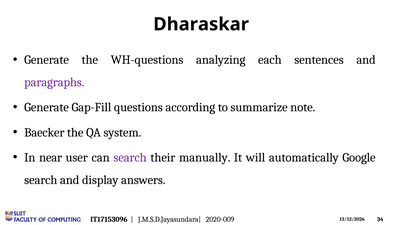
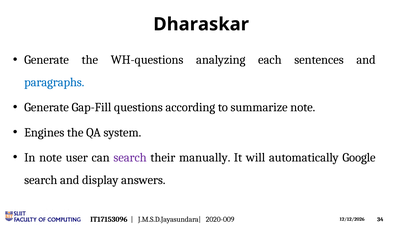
paragraphs colour: purple -> blue
Baecker: Baecker -> Engines
In near: near -> note
